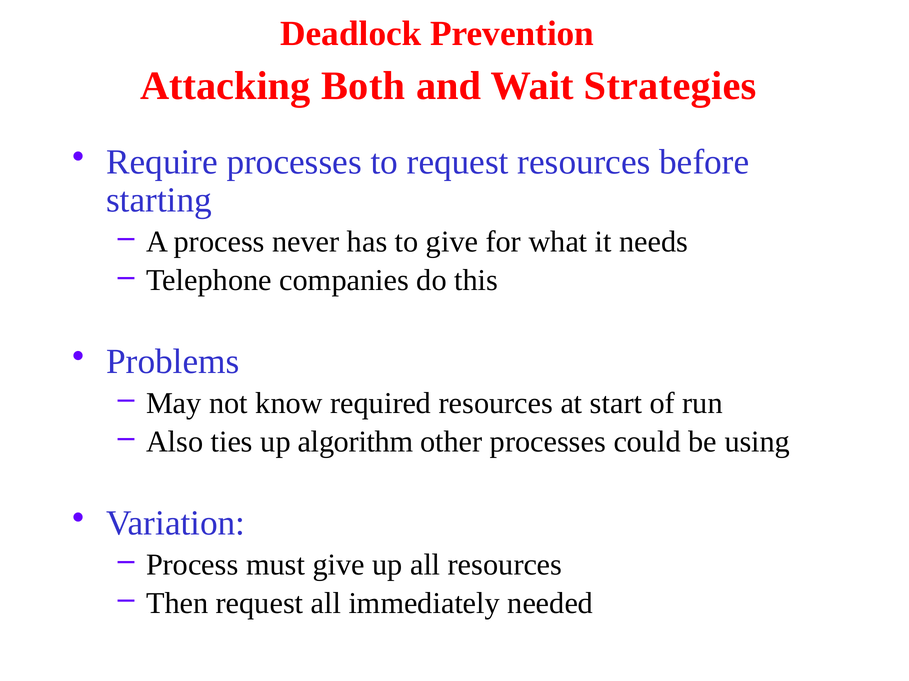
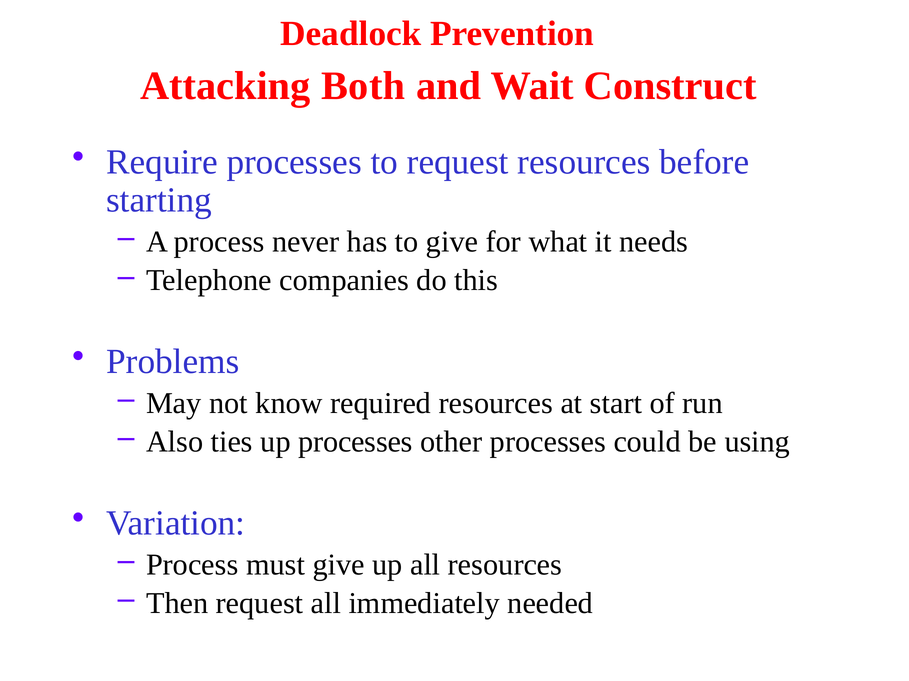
Strategies: Strategies -> Construct
up algorithm: algorithm -> processes
